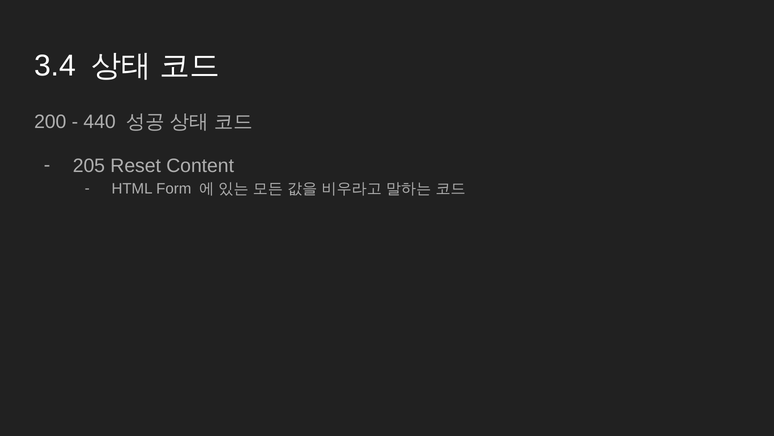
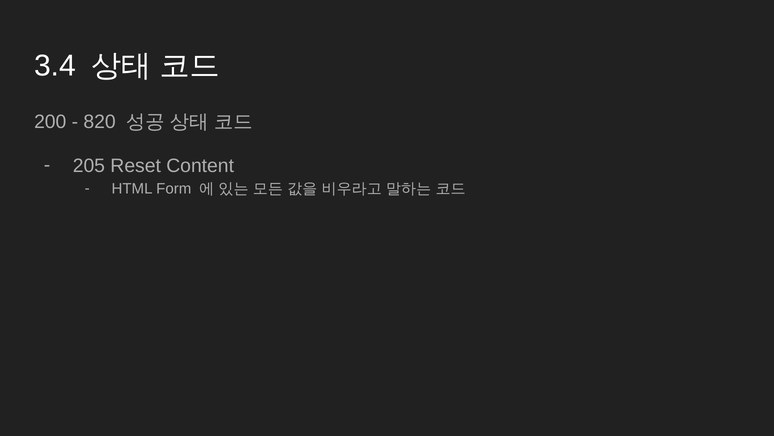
440: 440 -> 820
